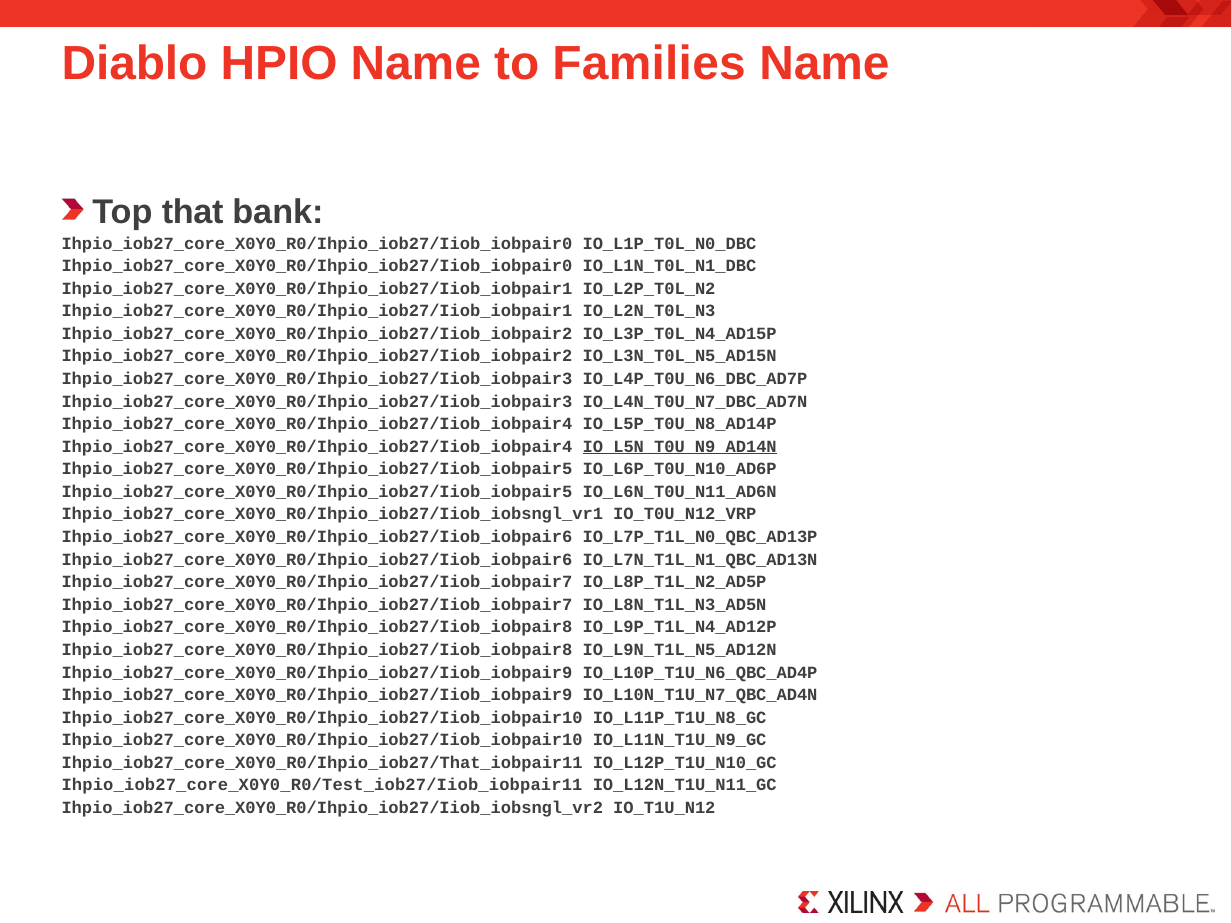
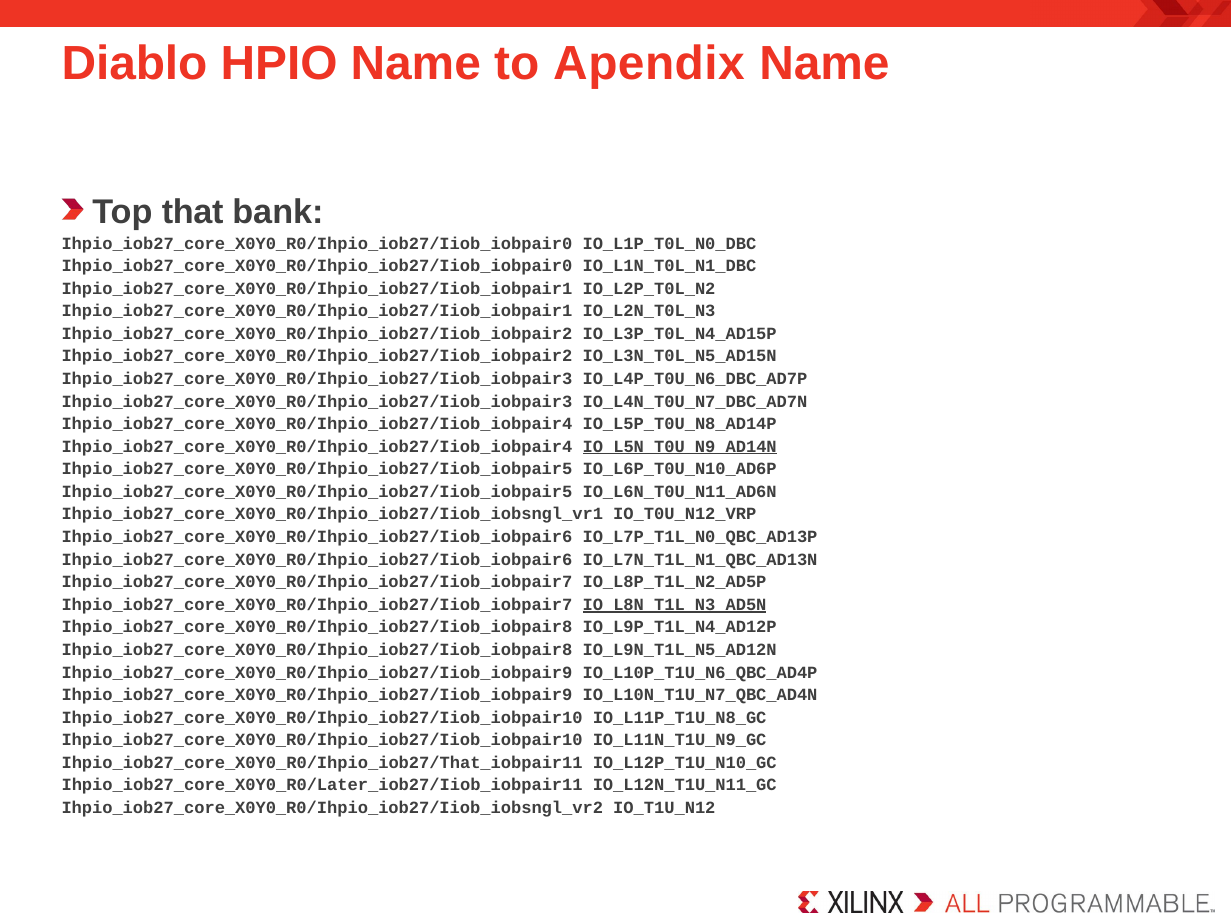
Families: Families -> Apendix
IO_L8N_T1L_N3_AD5N underline: none -> present
Ihpio_iob27_core_X0Y0_R0/Test_iob27/Iiob_iobpair11: Ihpio_iob27_core_X0Y0_R0/Test_iob27/Iiob_iobpair11 -> Ihpio_iob27_core_X0Y0_R0/Later_iob27/Iiob_iobpair11
